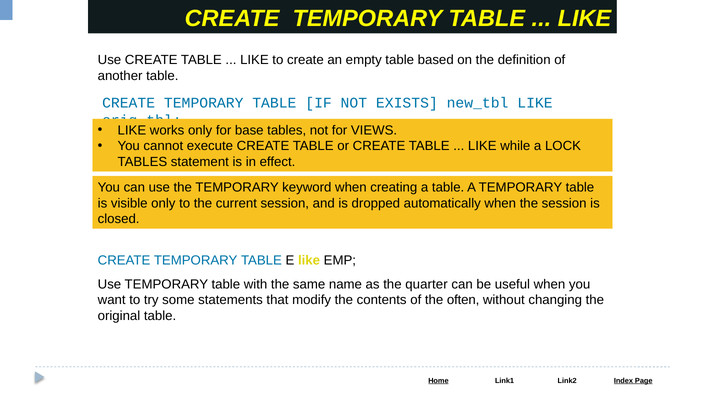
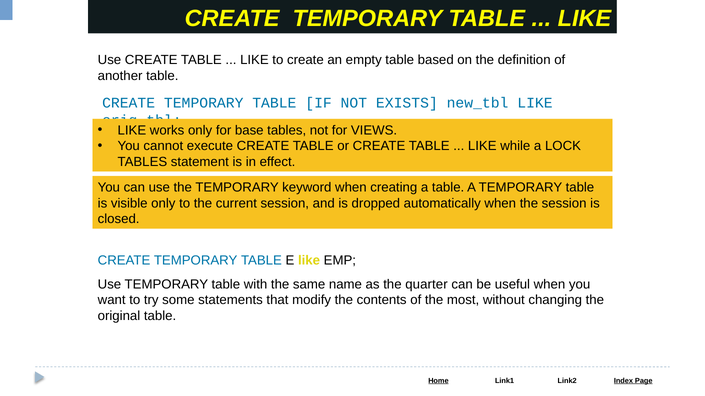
often: often -> most
